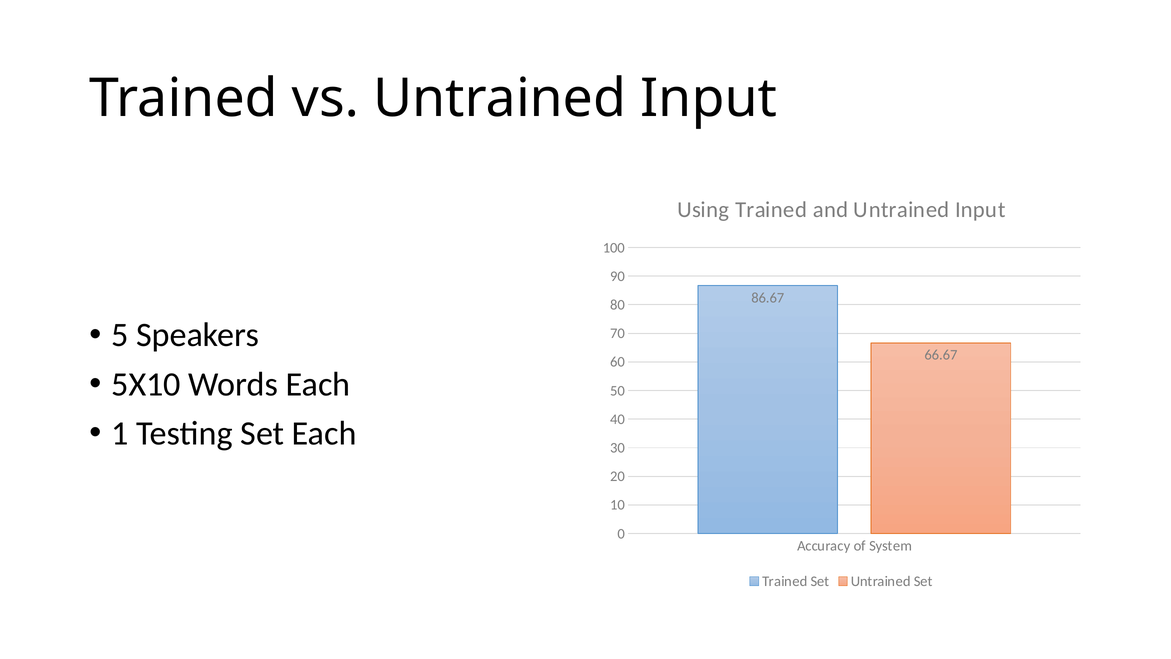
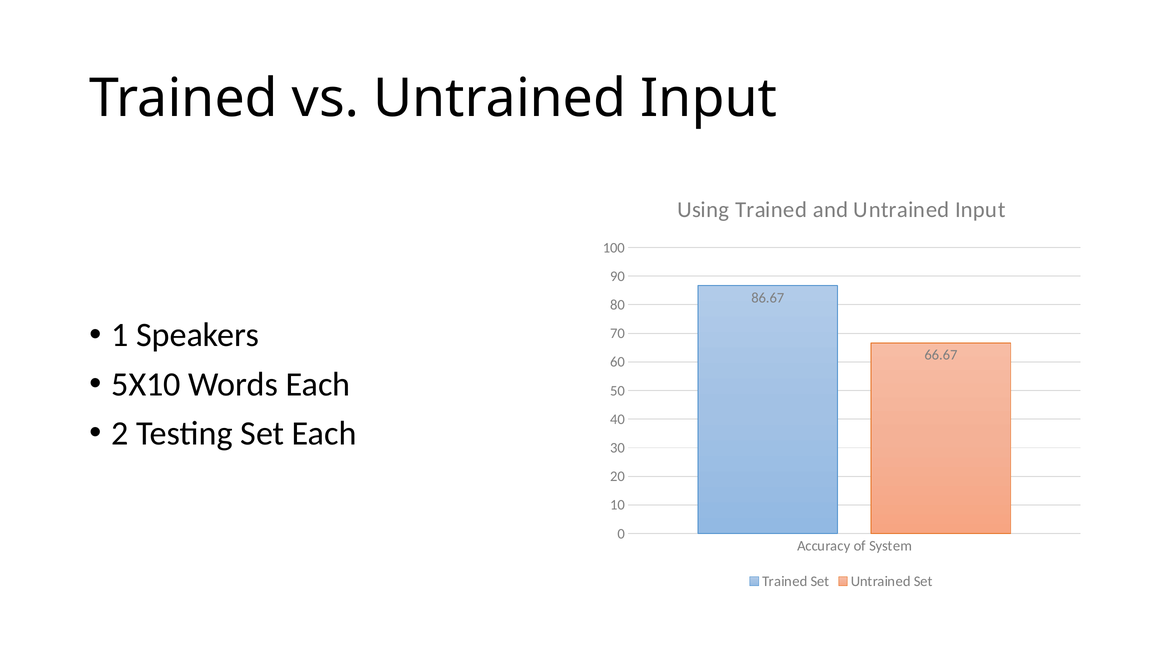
5: 5 -> 1
1: 1 -> 2
